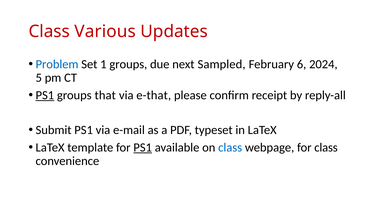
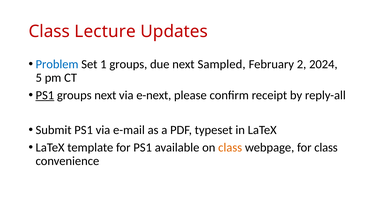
Various: Various -> Lecture
6: 6 -> 2
groups that: that -> next
e-that: e-that -> e-next
PS1 at (143, 147) underline: present -> none
class at (230, 147) colour: blue -> orange
